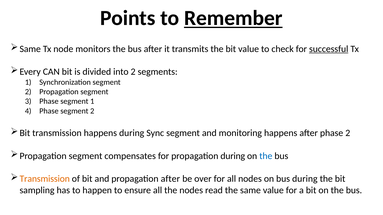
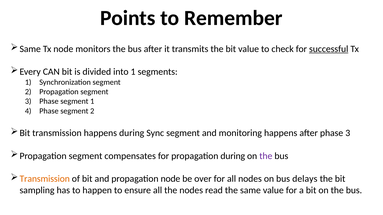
Remember underline: present -> none
into 2: 2 -> 1
phase 2: 2 -> 3
the at (266, 156) colour: blue -> purple
propagation after: after -> node
bus during: during -> delays
